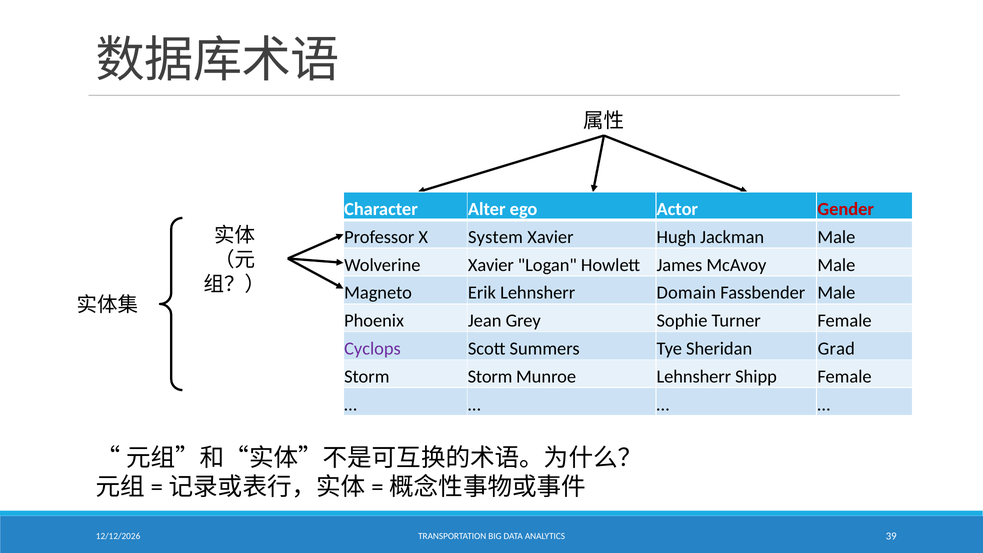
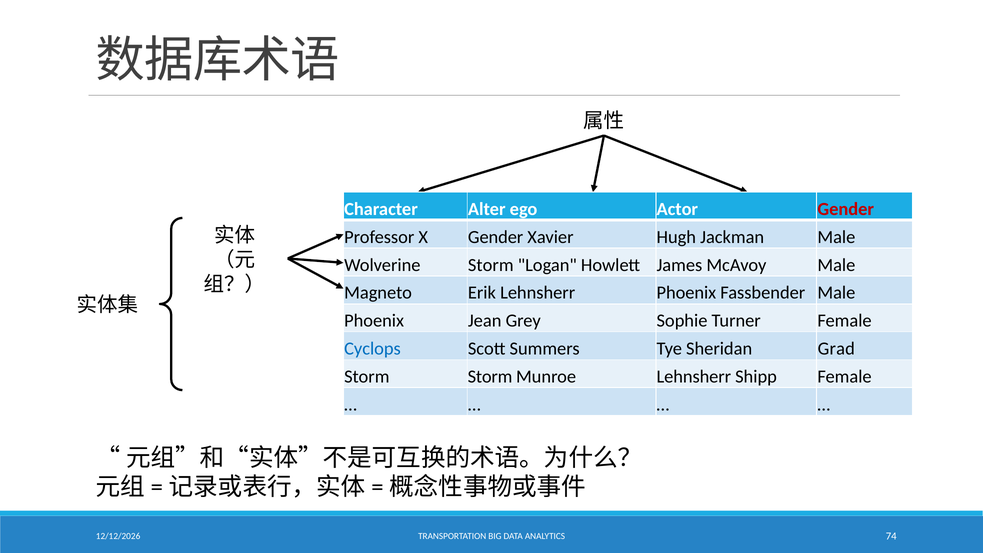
X System: System -> Gender
Wolverine Xavier: Xavier -> Storm
Lehnsherr Domain: Domain -> Phoenix
Cyclops colour: purple -> blue
39: 39 -> 74
